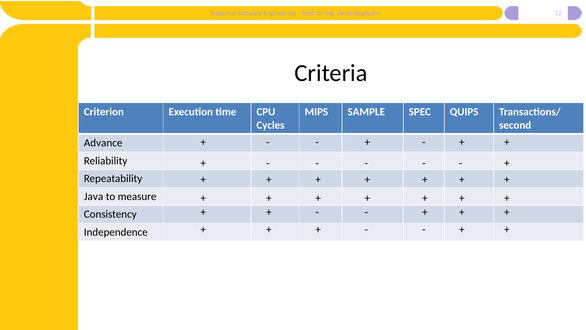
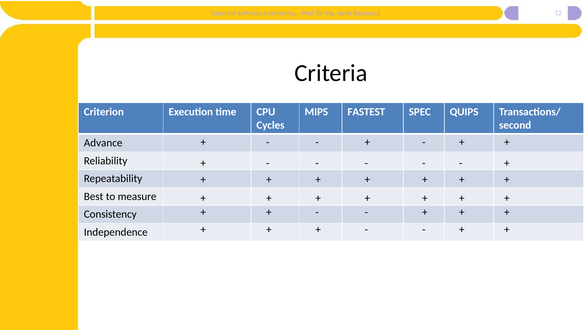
SAMPLE: SAMPLE -> FASTEST
Java: Java -> Best
